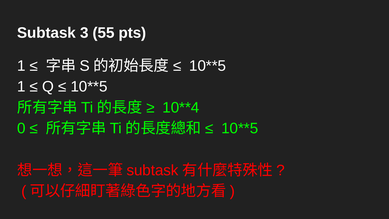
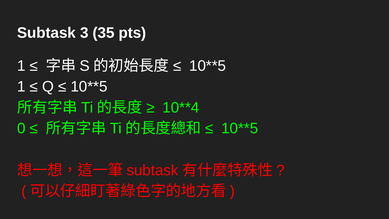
55: 55 -> 35
